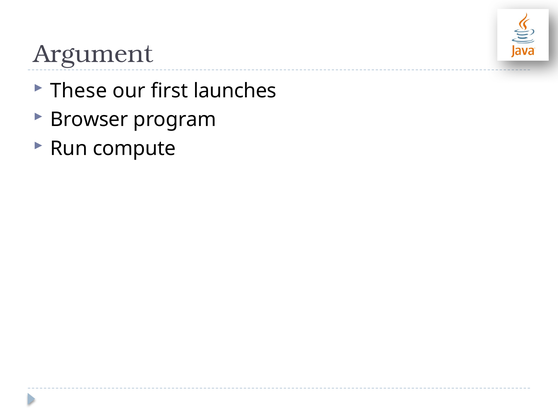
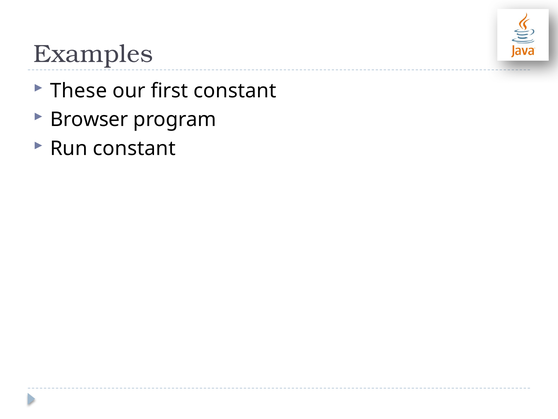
Argument: Argument -> Examples
first launches: launches -> constant
Run compute: compute -> constant
